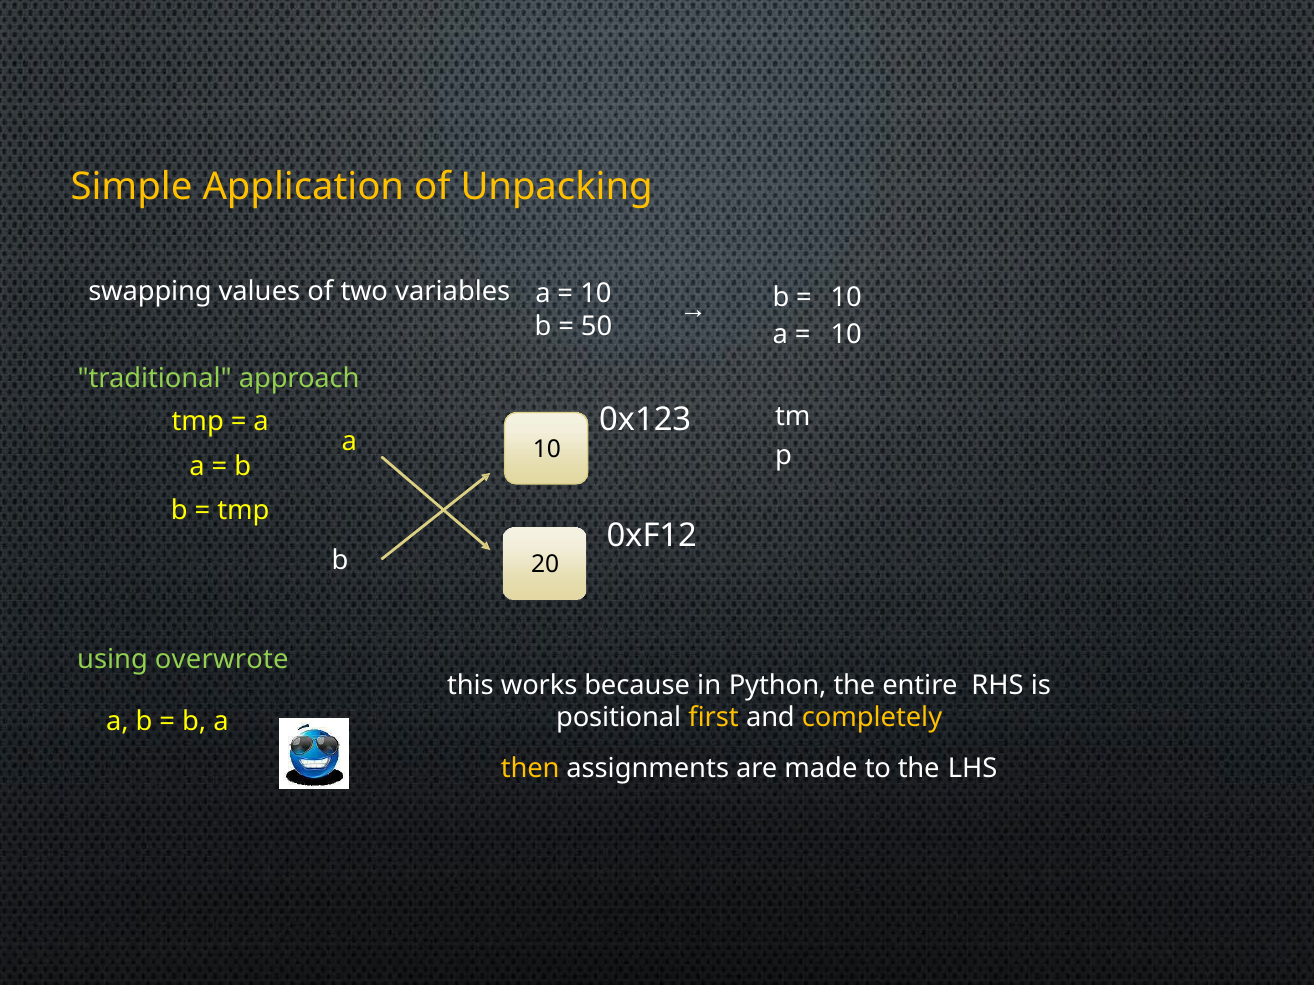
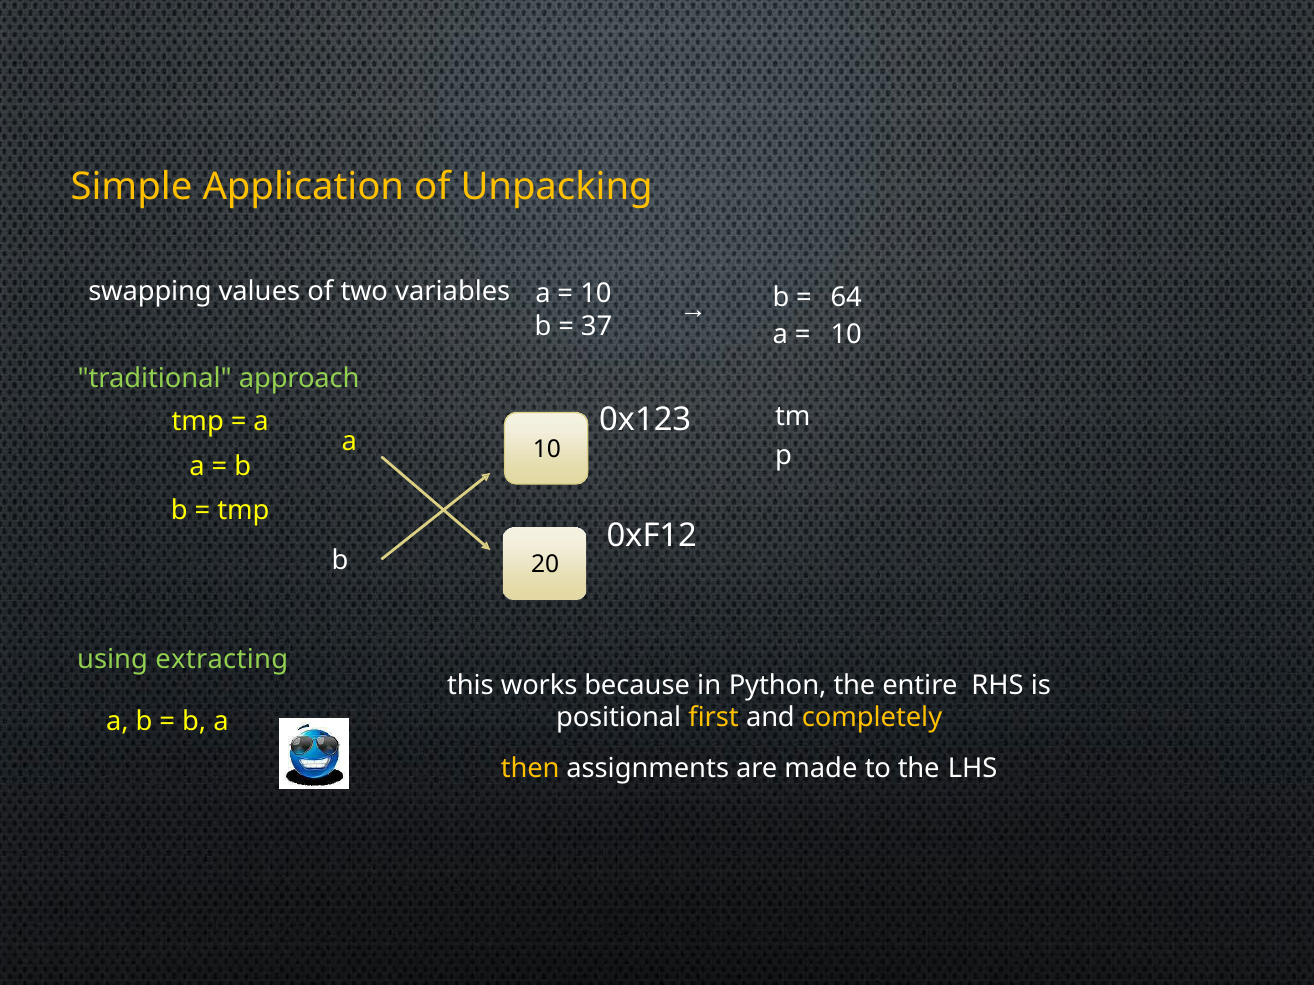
10 at (846, 297): 10 -> 64
50: 50 -> 37
overwrote: overwrote -> extracting
